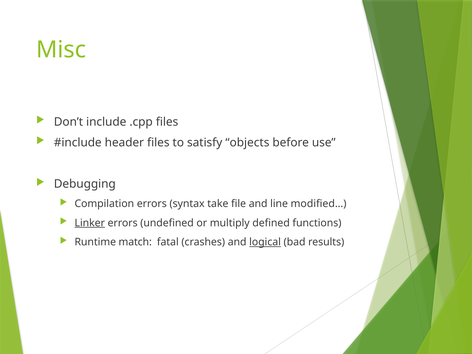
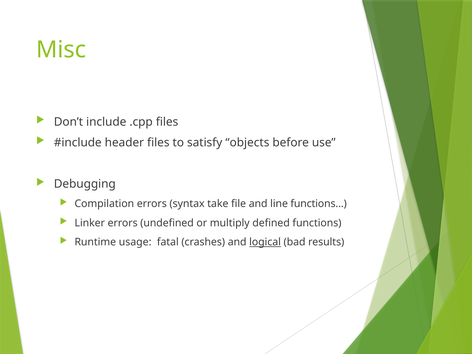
modified…: modified… -> functions…
Linker underline: present -> none
match: match -> usage
